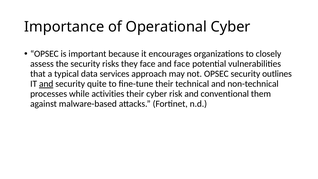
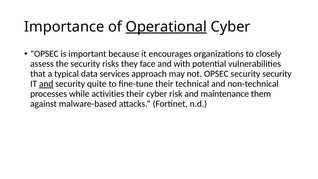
Operational underline: none -> present
and face: face -> with
security outlines: outlines -> security
conventional: conventional -> maintenance
